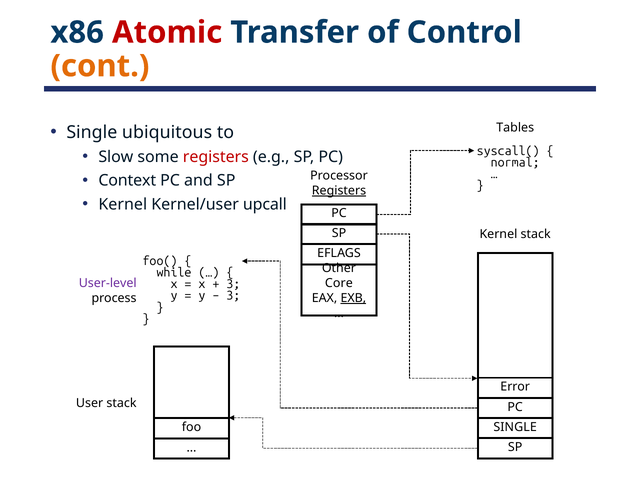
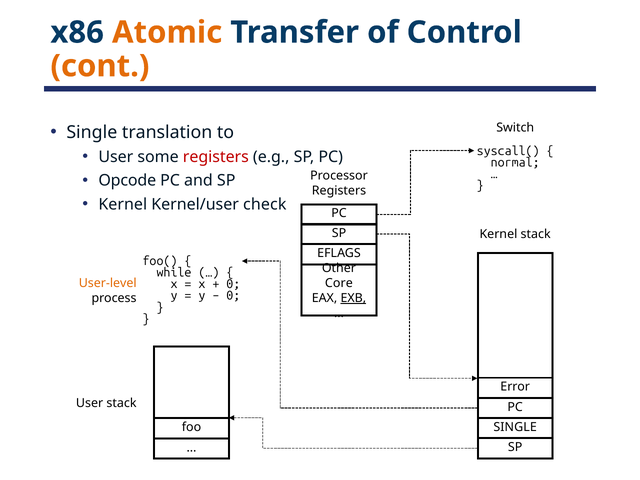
Atomic colour: red -> orange
ubiquitous: ubiquitous -> translation
Tables: Tables -> Switch
Slow at (116, 157): Slow -> User
Context: Context -> Opcode
Registers at (339, 191) underline: present -> none
upcall: upcall -> check
3 at (233, 284): 3 -> 0
User-level colour: purple -> orange
3 at (233, 296): 3 -> 0
